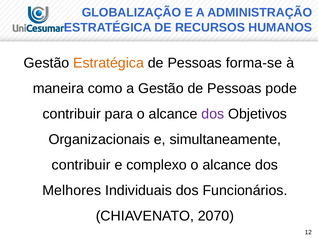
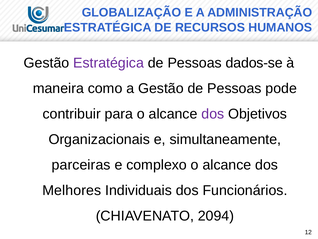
Estratégica at (109, 63) colour: orange -> purple
forma-se: forma-se -> dados-se
contribuir at (81, 165): contribuir -> parceiras
2070: 2070 -> 2094
